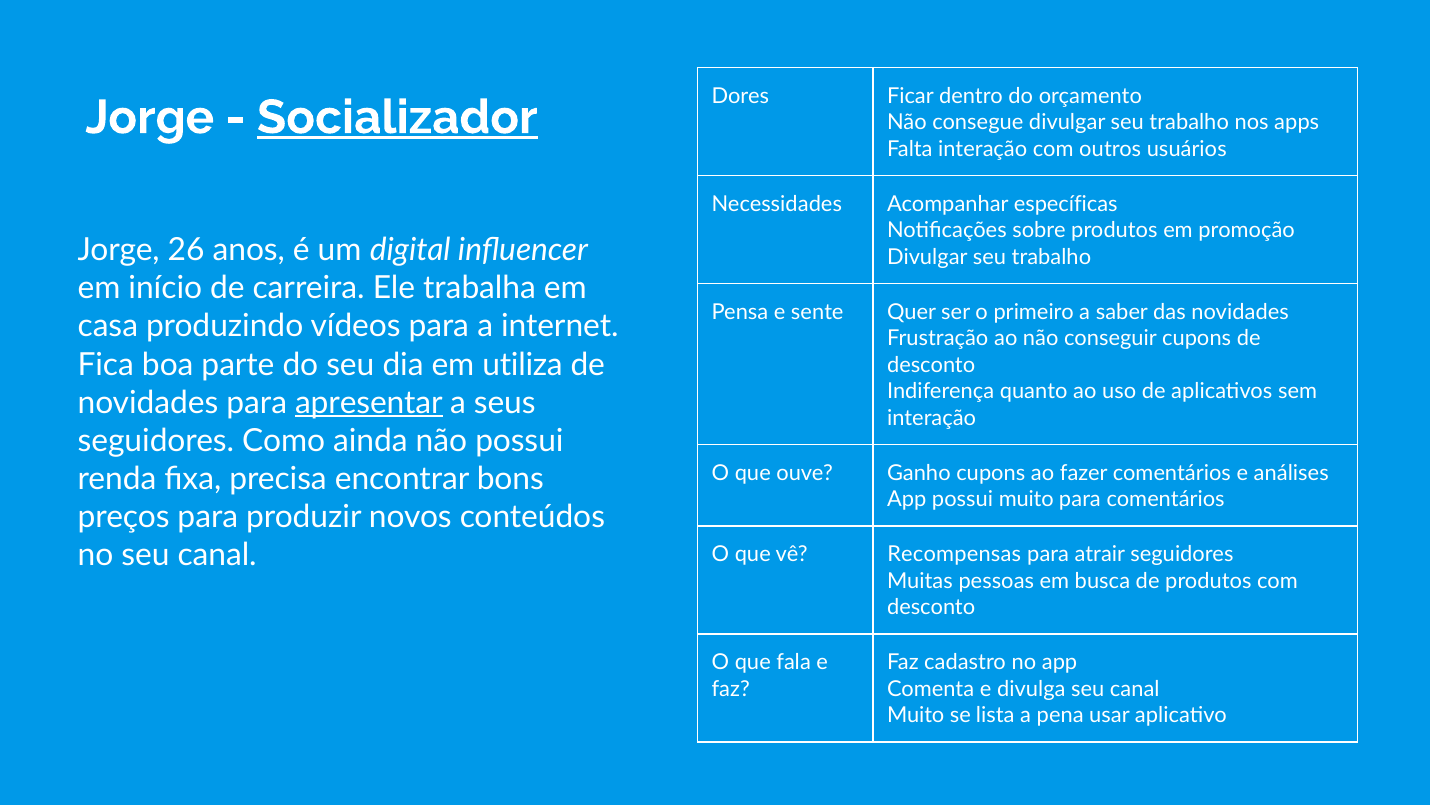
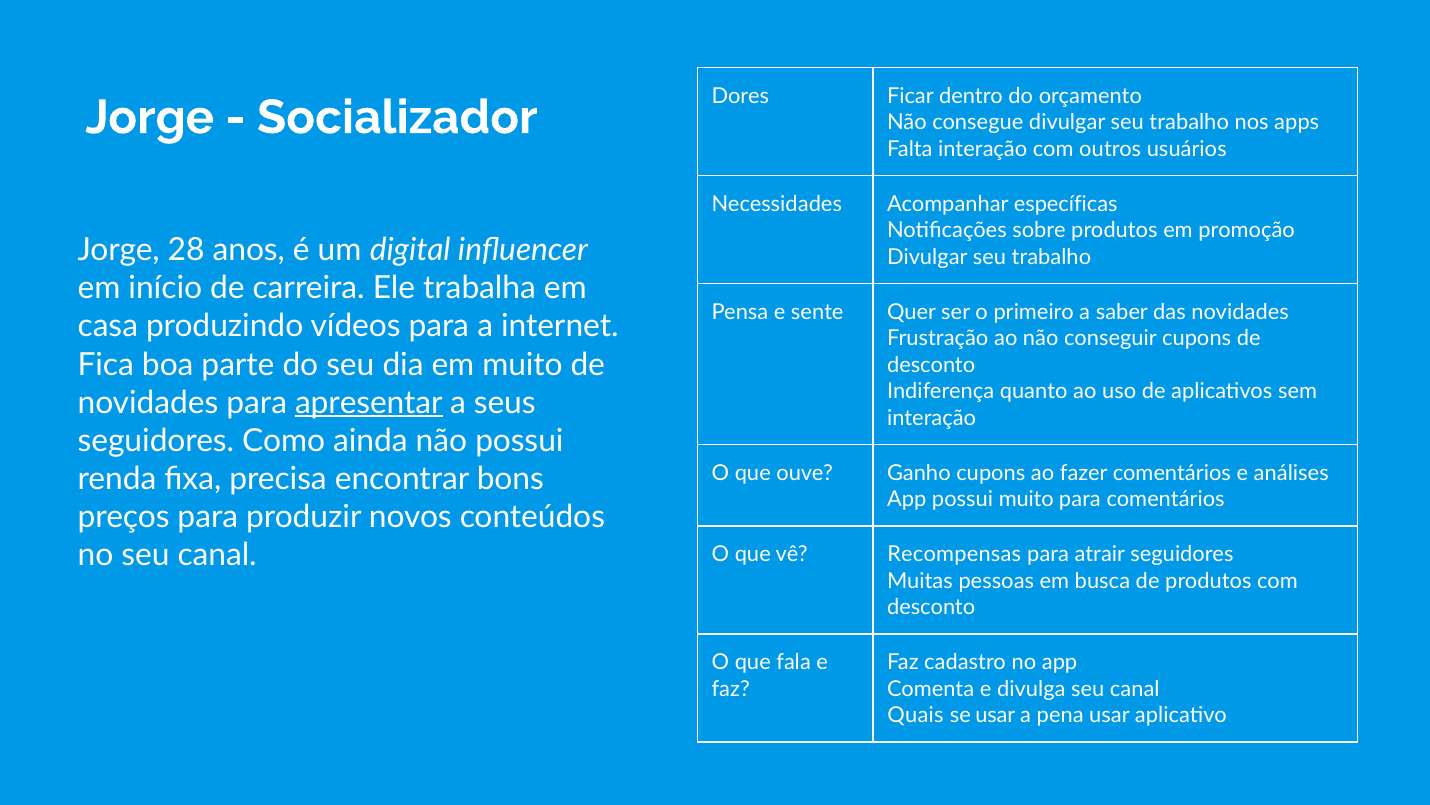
Socializador underline: present -> none
26: 26 -> 28
em utiliza: utiliza -> muito
Muito at (916, 715): Muito -> Quais
se lista: lista -> usar
